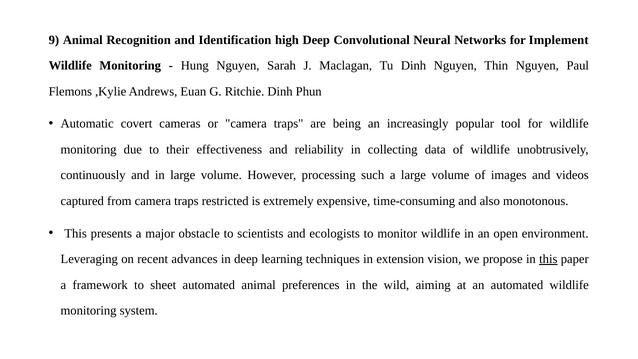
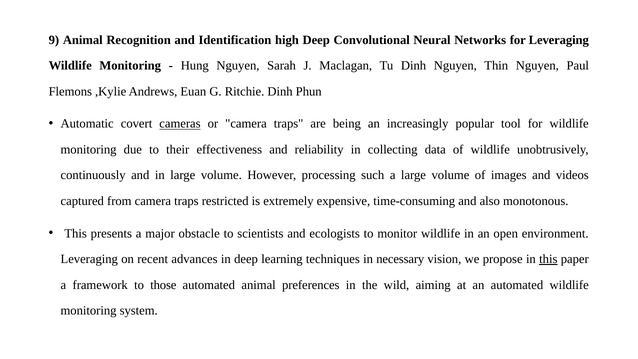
for Implement: Implement -> Leveraging
cameras underline: none -> present
extension: extension -> necessary
sheet: sheet -> those
